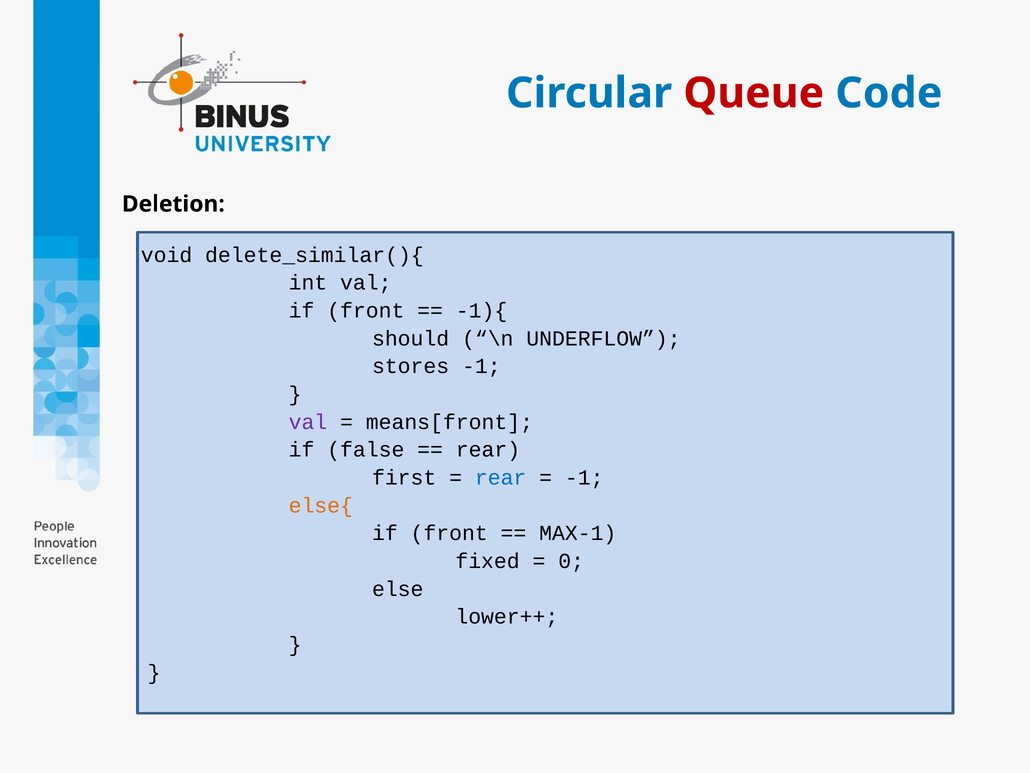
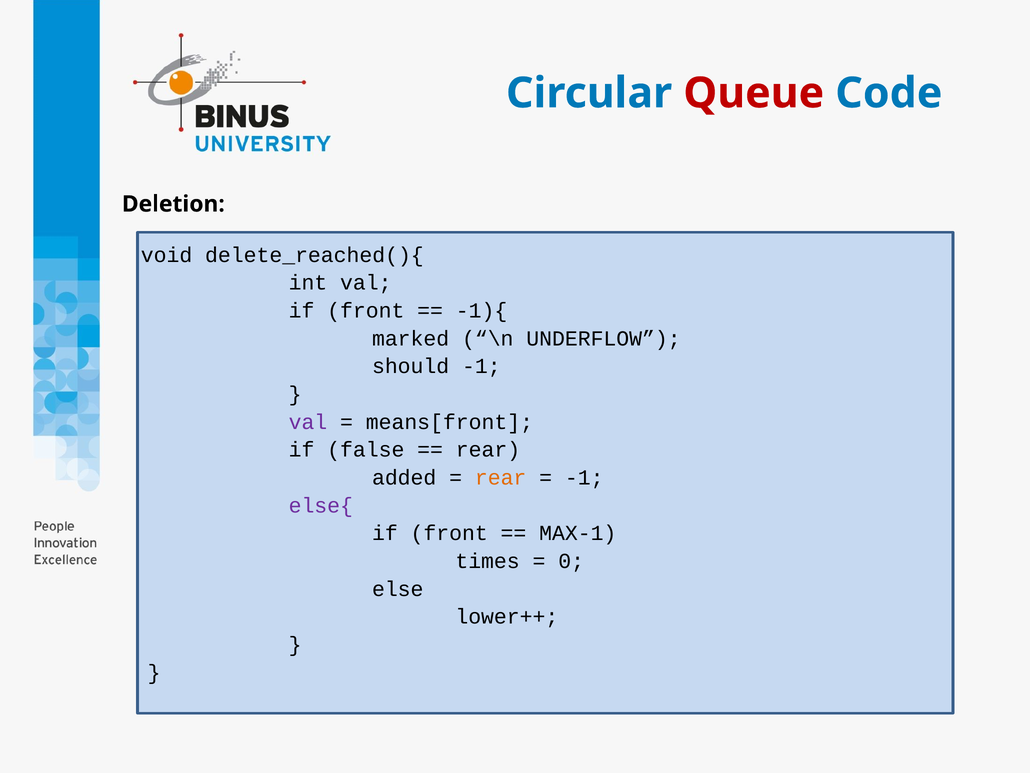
delete_similar(){: delete_similar(){ -> delete_reached(){
should: should -> marked
stores: stores -> should
first: first -> added
rear at (501, 477) colour: blue -> orange
else{ colour: orange -> purple
fixed: fixed -> times
